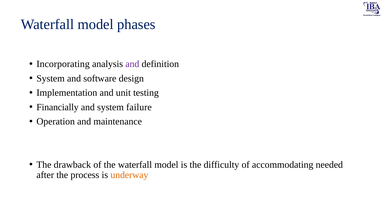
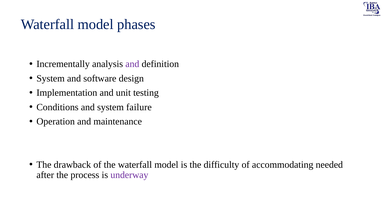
Incorporating: Incorporating -> Incrementally
Financially: Financially -> Conditions
underway colour: orange -> purple
